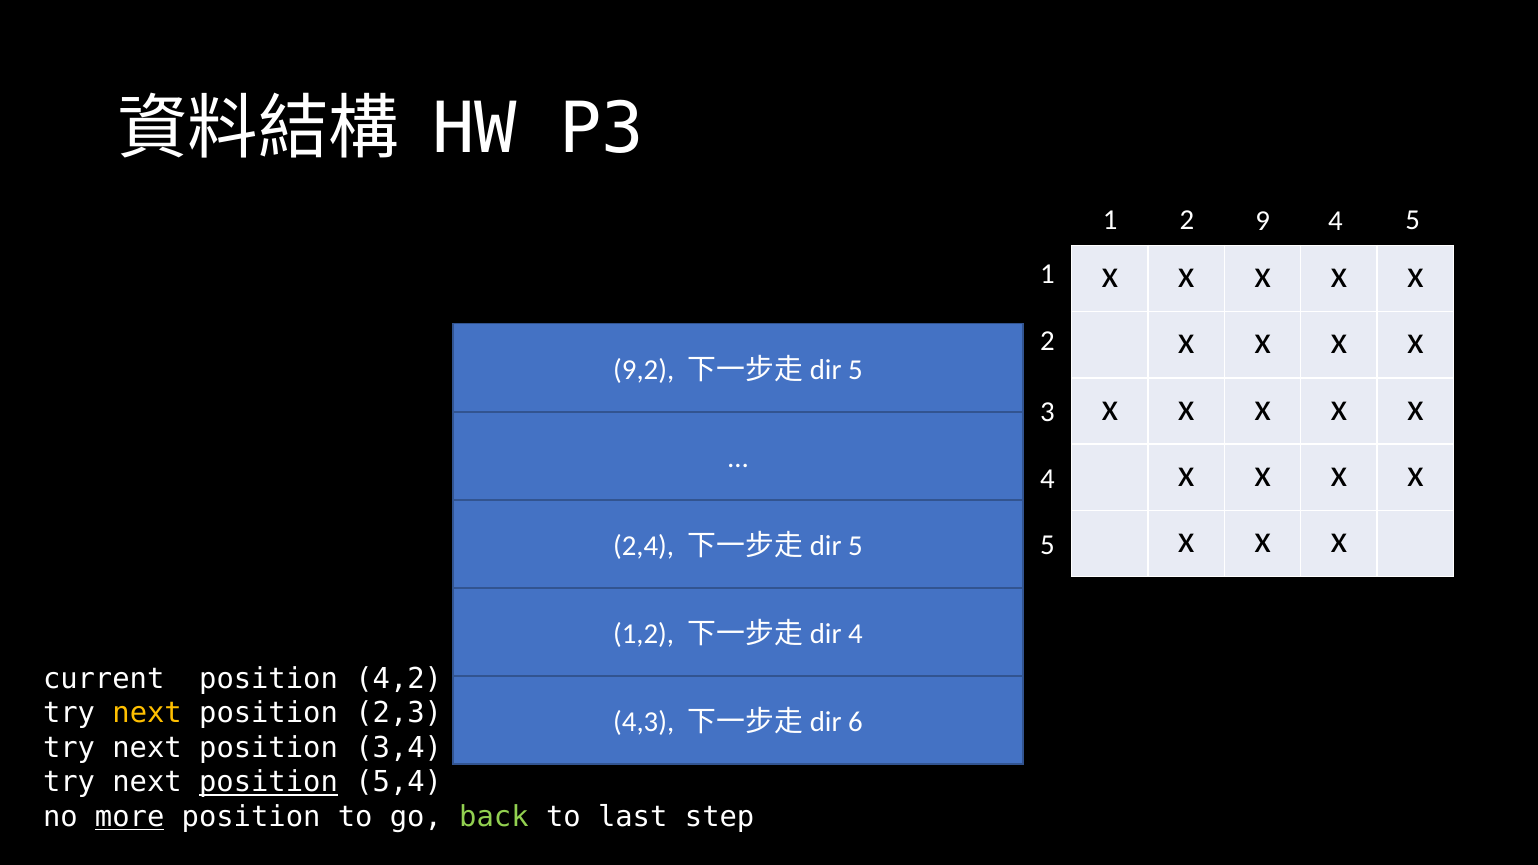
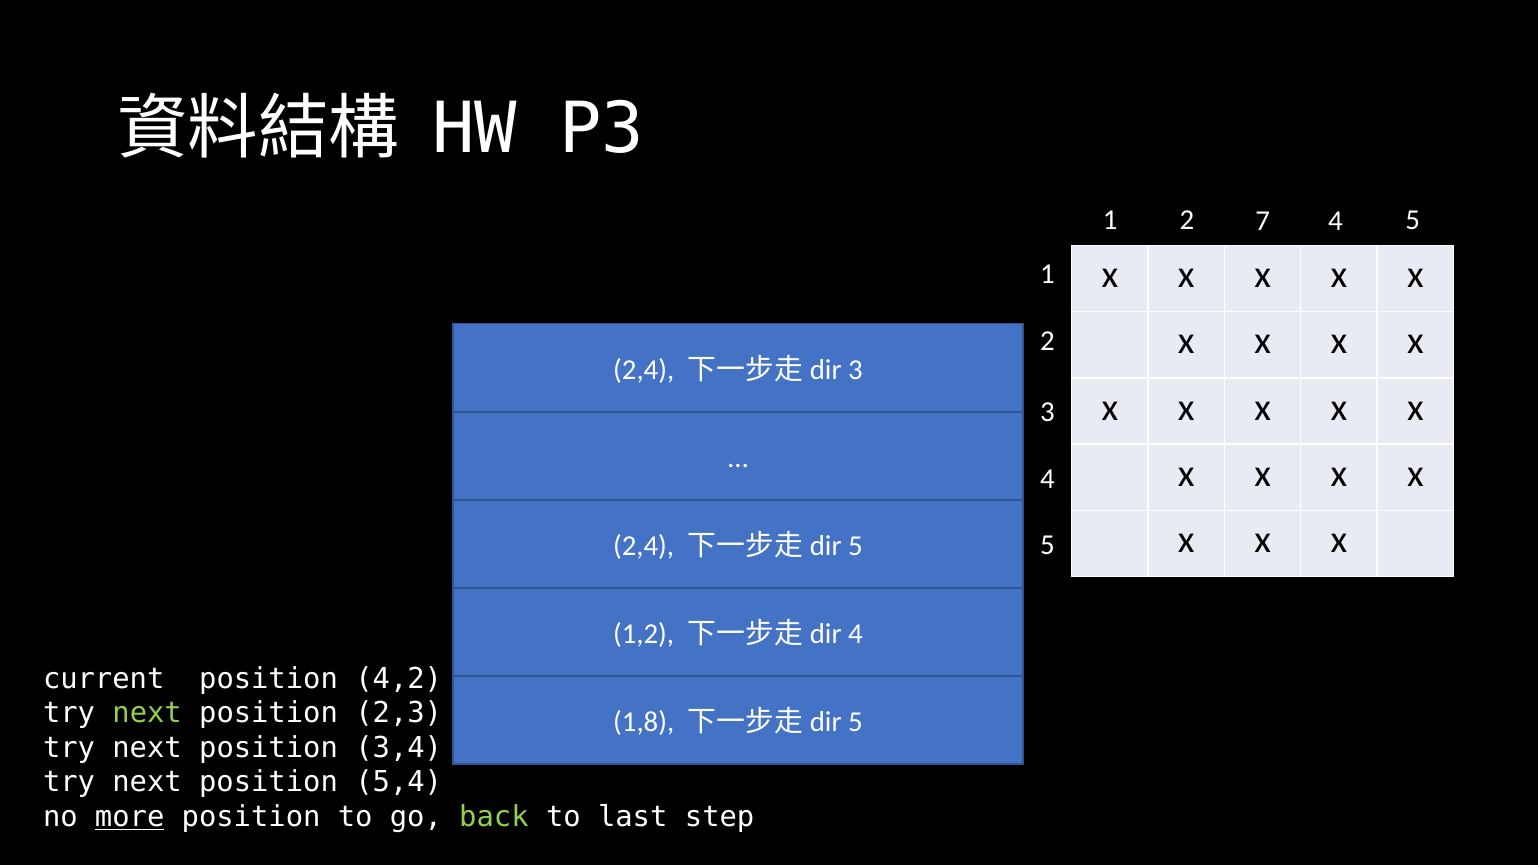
9: 9 -> 7
9,2 at (644, 370): 9,2 -> 2,4
5 at (855, 370): 5 -> 3
next at (147, 713) colour: yellow -> light green
4,3: 4,3 -> 1,8
6 at (855, 722): 6 -> 5
position at (268, 782) underline: present -> none
